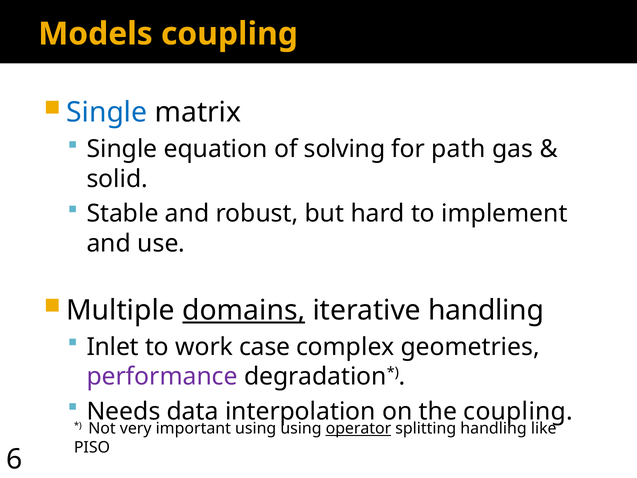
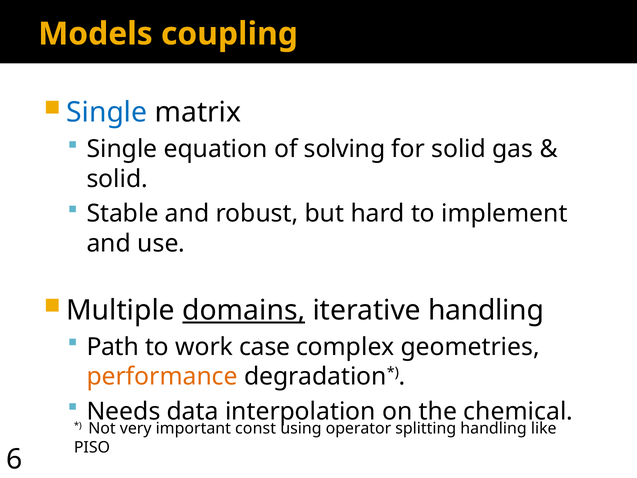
for path: path -> solid
Inlet: Inlet -> Path
performance colour: purple -> orange
the coupling: coupling -> chemical
important using: using -> const
operator underline: present -> none
